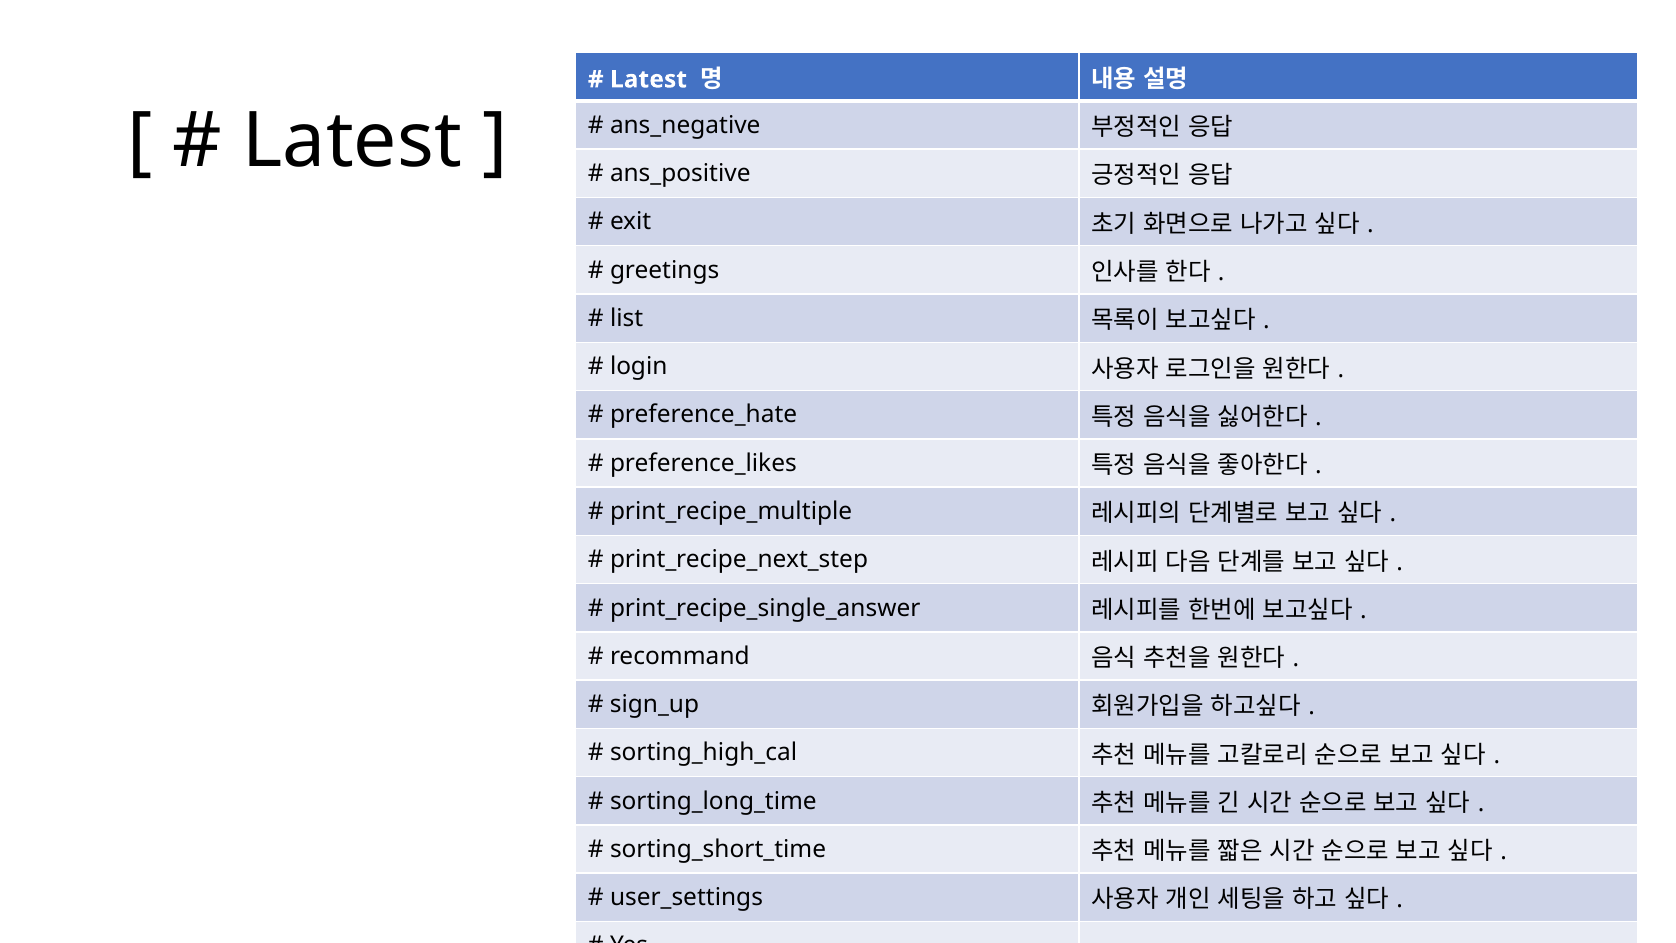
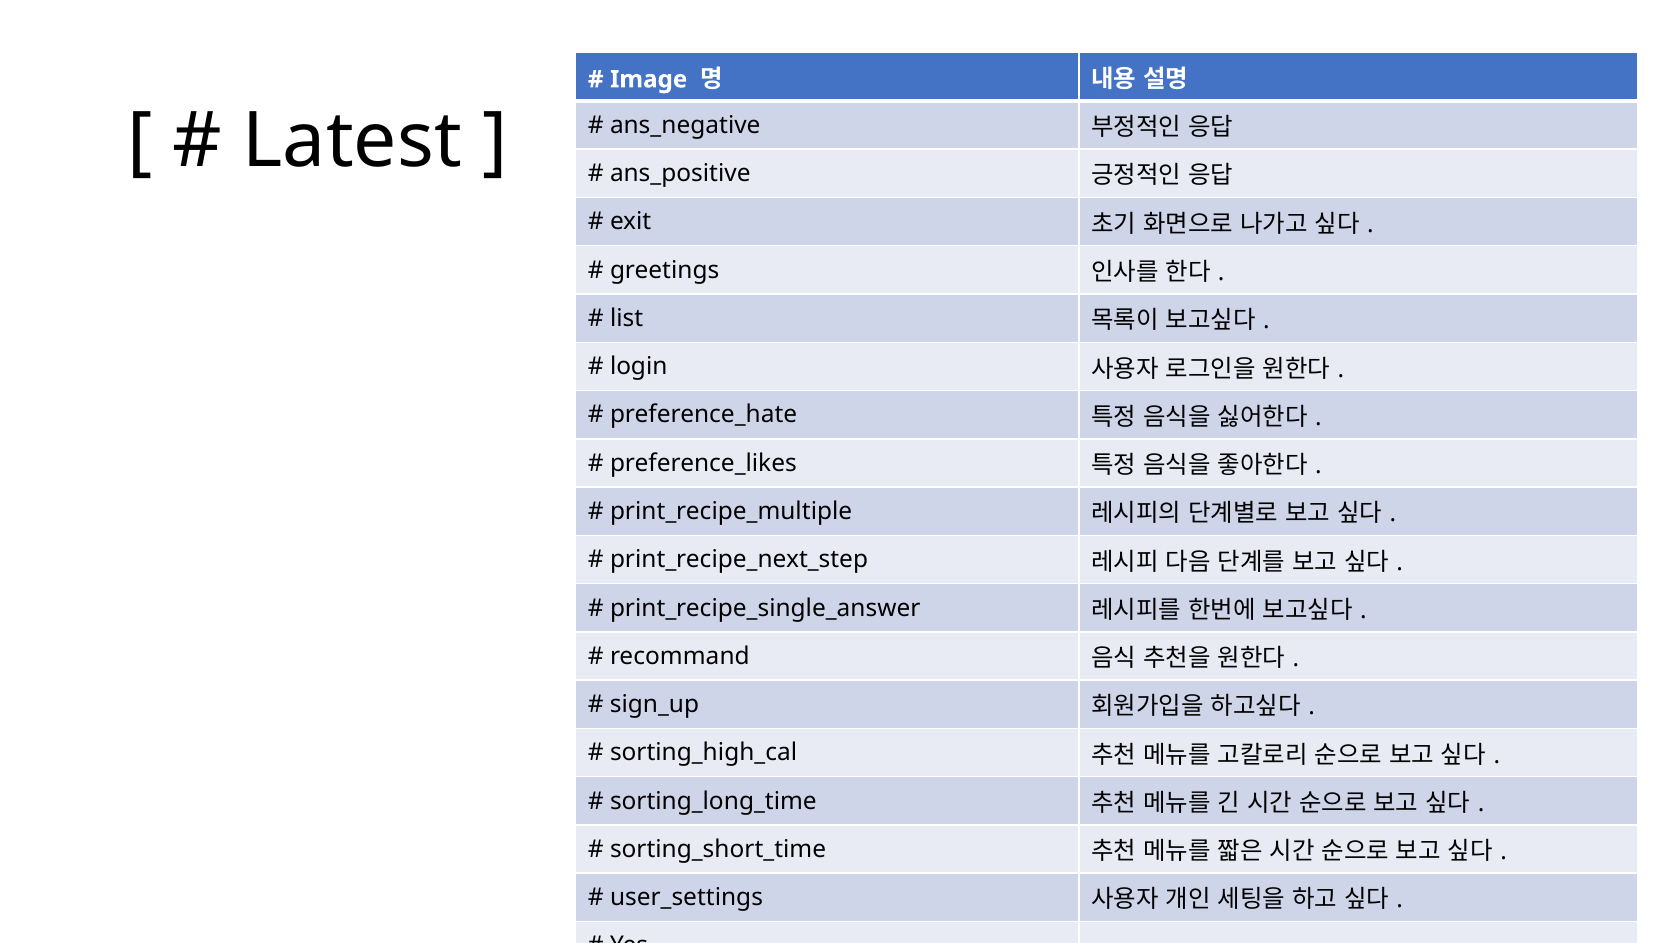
Latest at (649, 79): Latest -> Image
